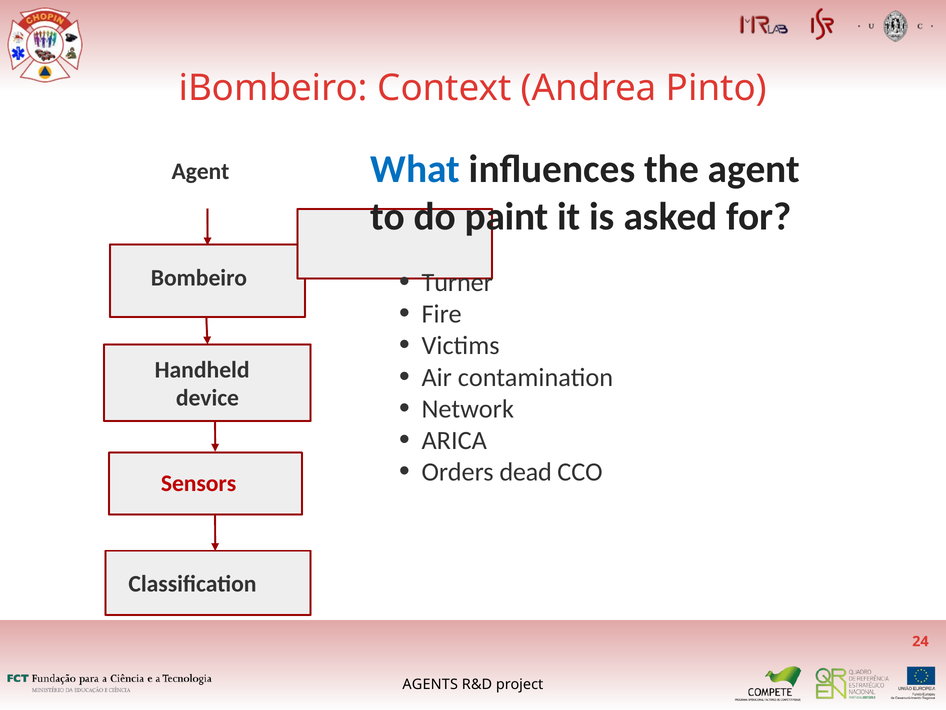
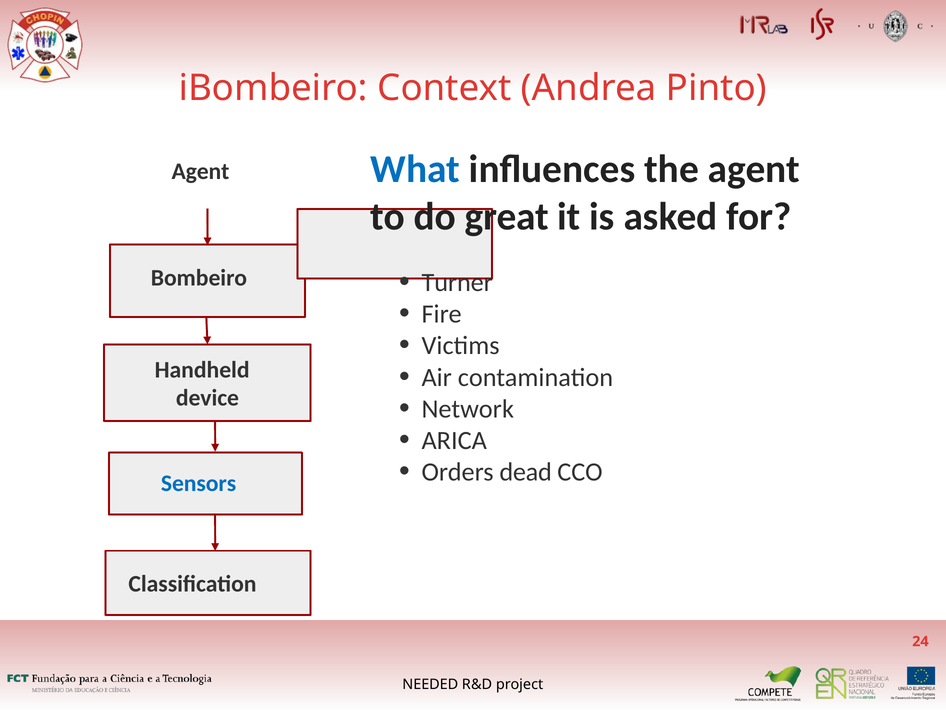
paint: paint -> great
Sensors colour: red -> blue
AGENTS: AGENTS -> NEEDED
